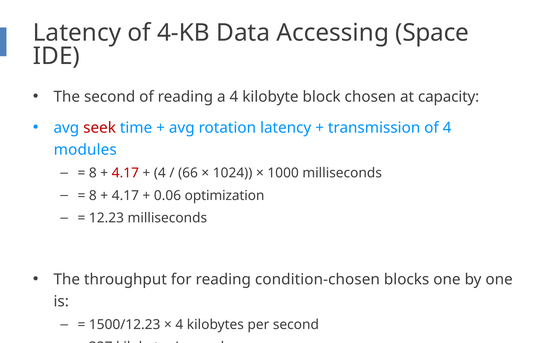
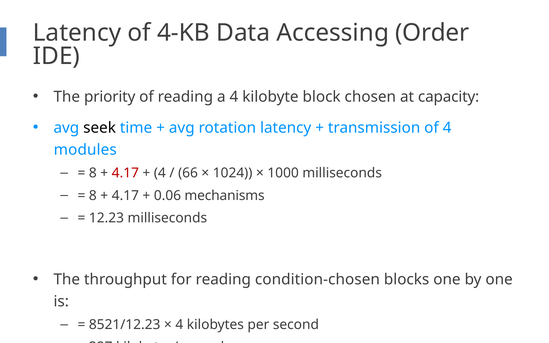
Space: Space -> Order
The second: second -> priority
seek colour: red -> black
optimization: optimization -> mechanisms
1500/12.23: 1500/12.23 -> 8521/12.23
